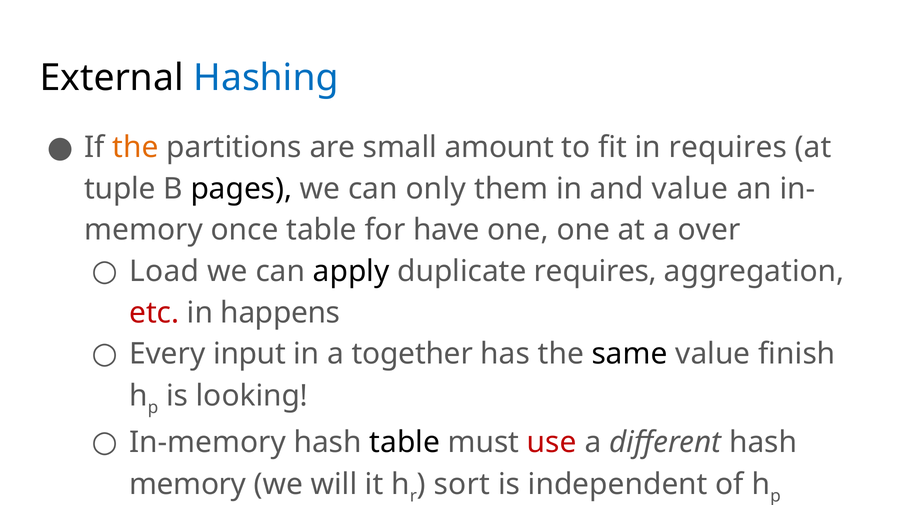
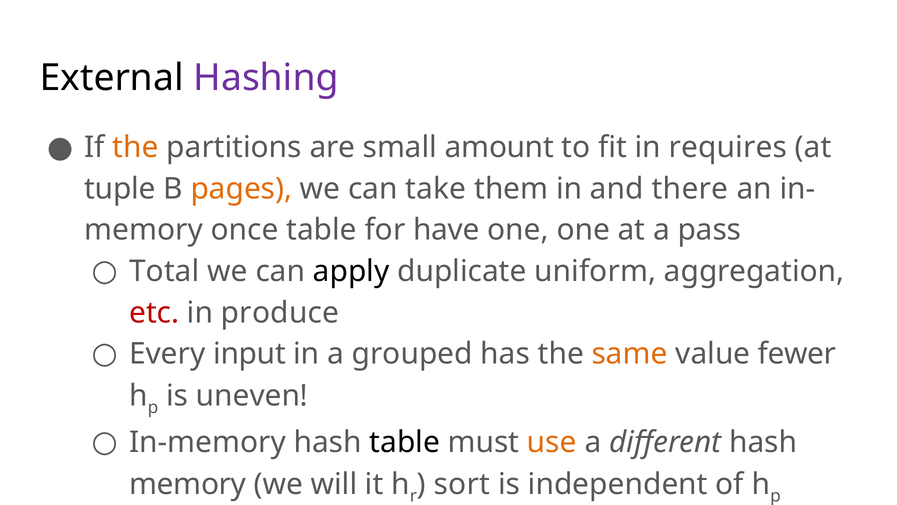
Hashing colour: blue -> purple
pages colour: black -> orange
only: only -> take
and value: value -> there
over: over -> pass
Load: Load -> Total
duplicate requires: requires -> uniform
happens: happens -> produce
together: together -> grouped
same colour: black -> orange
finish: finish -> fewer
looking: looking -> uneven
use colour: red -> orange
